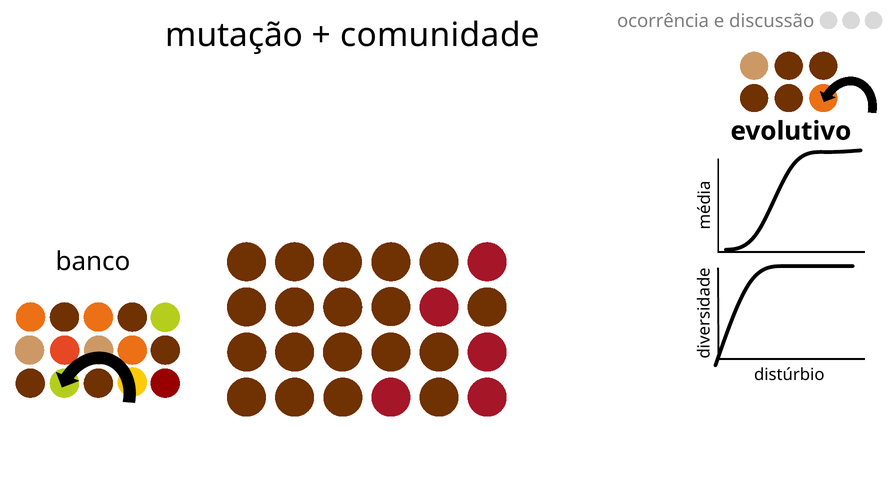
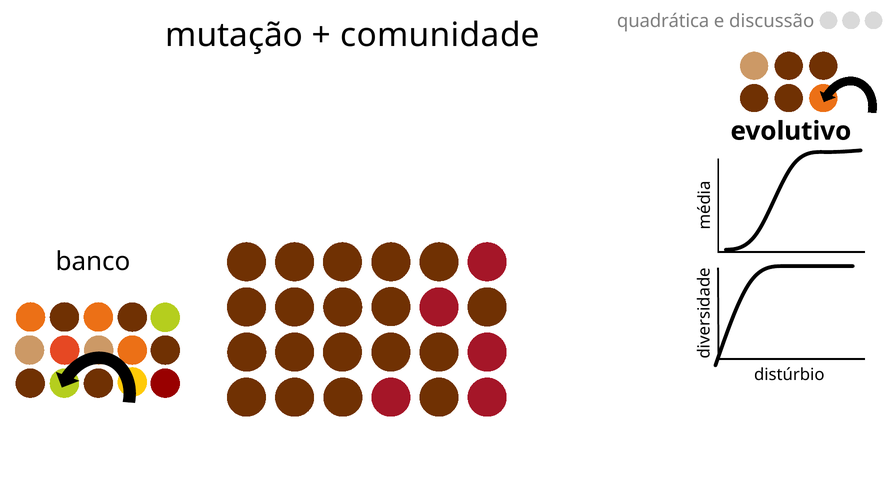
ocorrência: ocorrência -> quadrática
